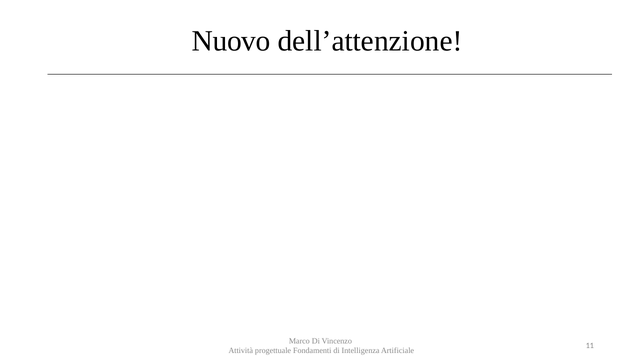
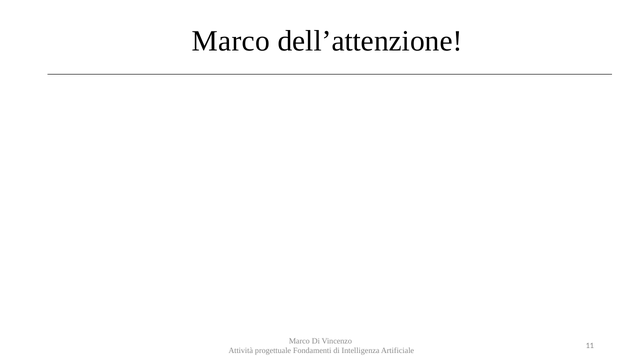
Nuovo at (231, 41): Nuovo -> Marco
